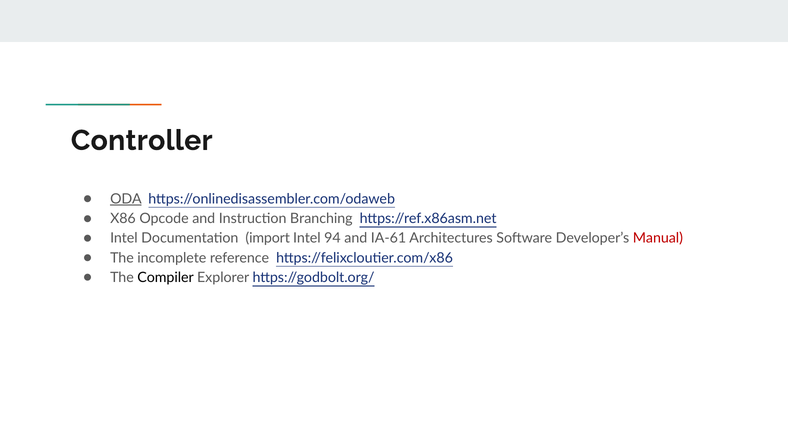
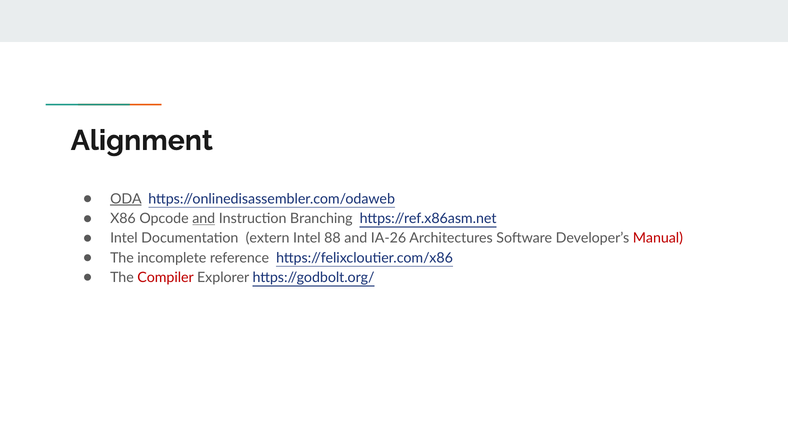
Controller: Controller -> Alignment
and at (204, 219) underline: none -> present
import: import -> extern
94: 94 -> 88
IA-61: IA-61 -> IA-26
Compiler colour: black -> red
